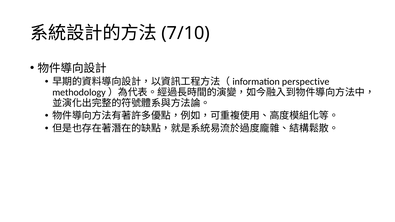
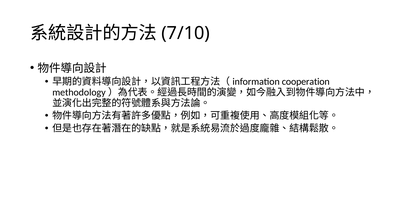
perspective: perspective -> cooperation
